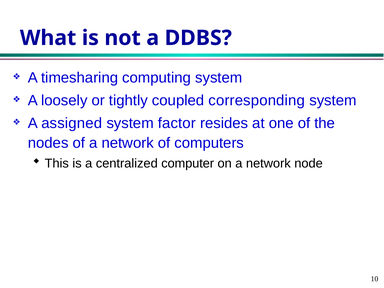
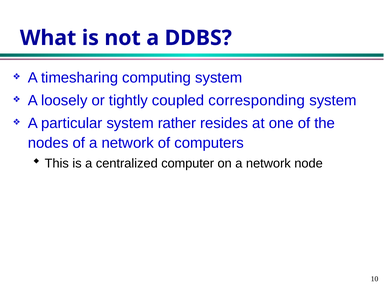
assigned: assigned -> particular
factor: factor -> rather
